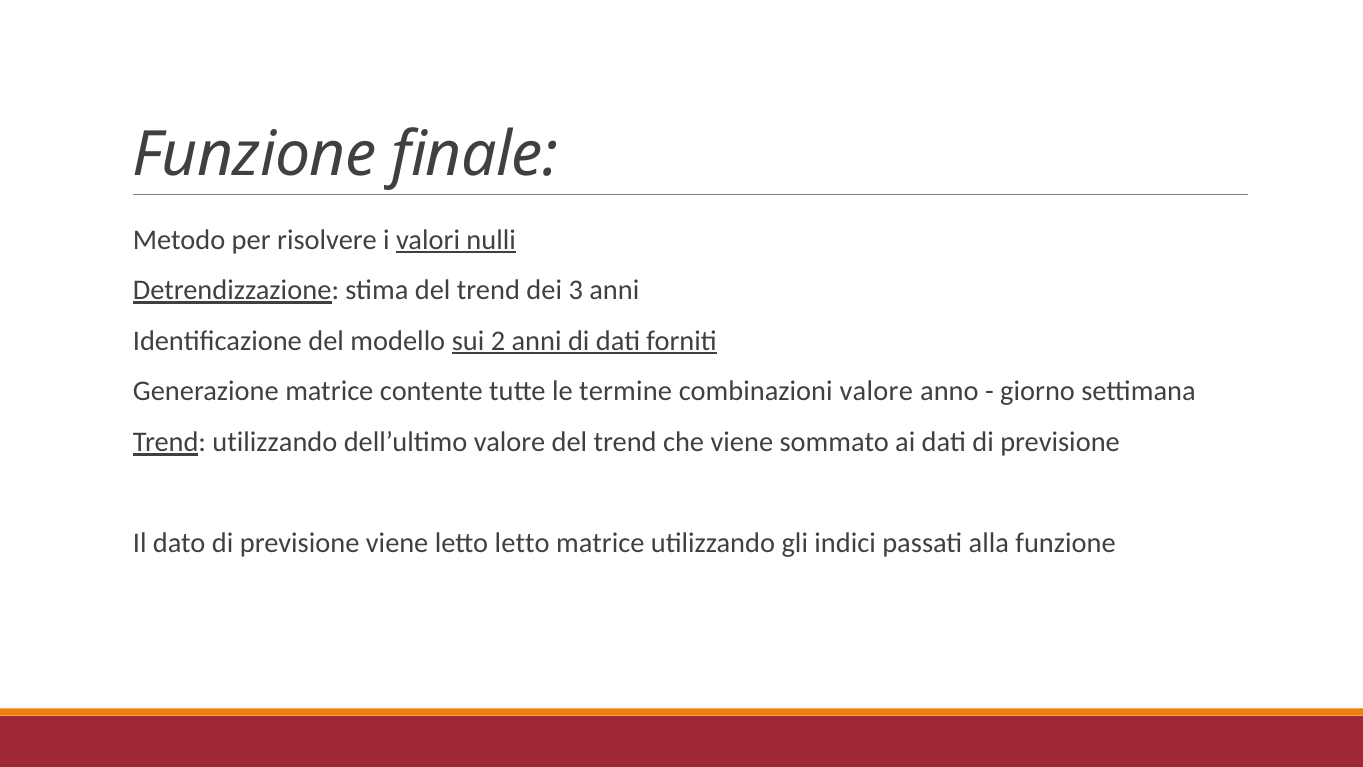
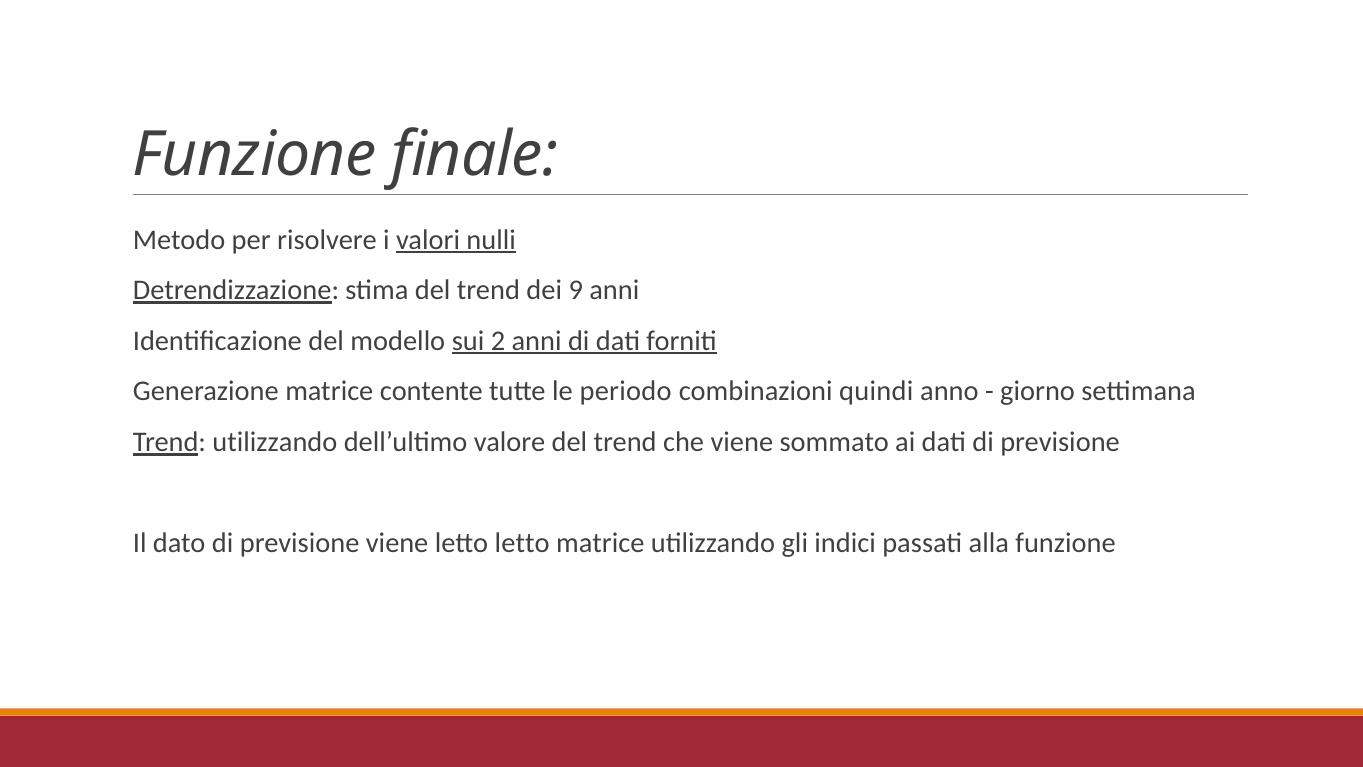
3: 3 -> 9
termine: termine -> periodo
combinazioni valore: valore -> quindi
